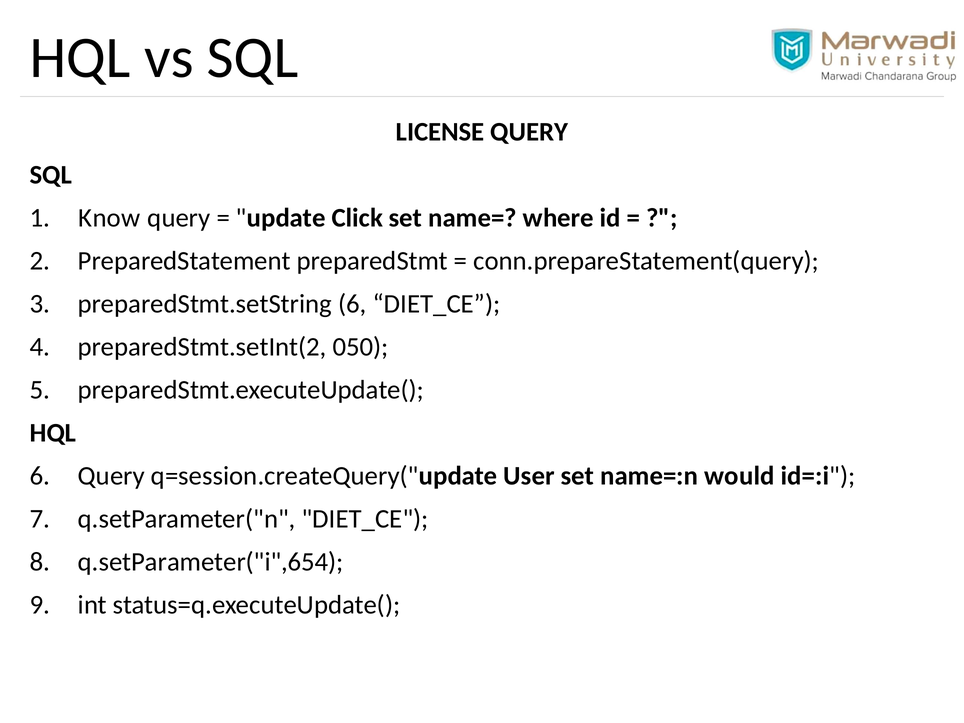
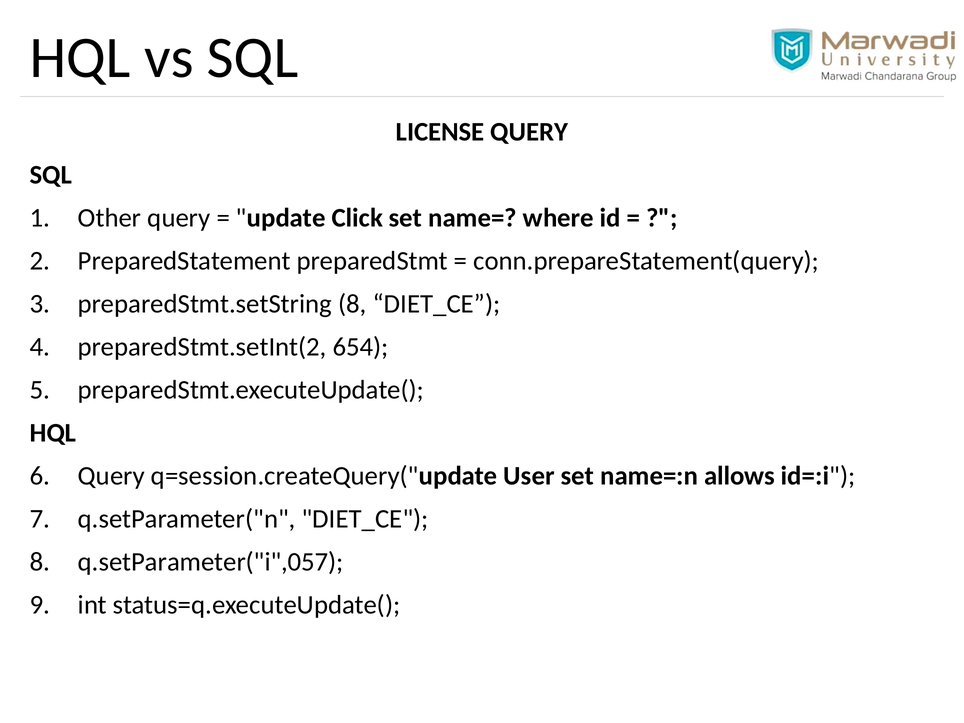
Know: Know -> Other
preparedStmt.setString 6: 6 -> 8
050: 050 -> 654
would: would -> allows
q.setParameter("i",654: q.setParameter("i",654 -> q.setParameter("i",057
